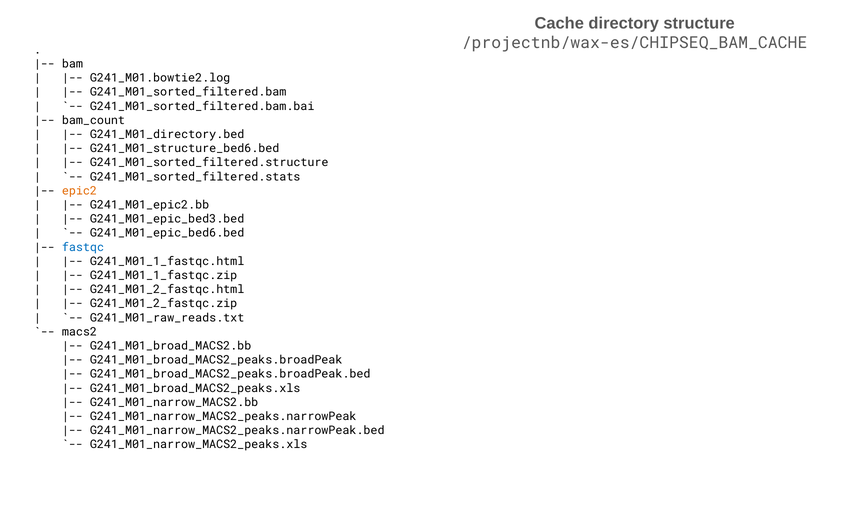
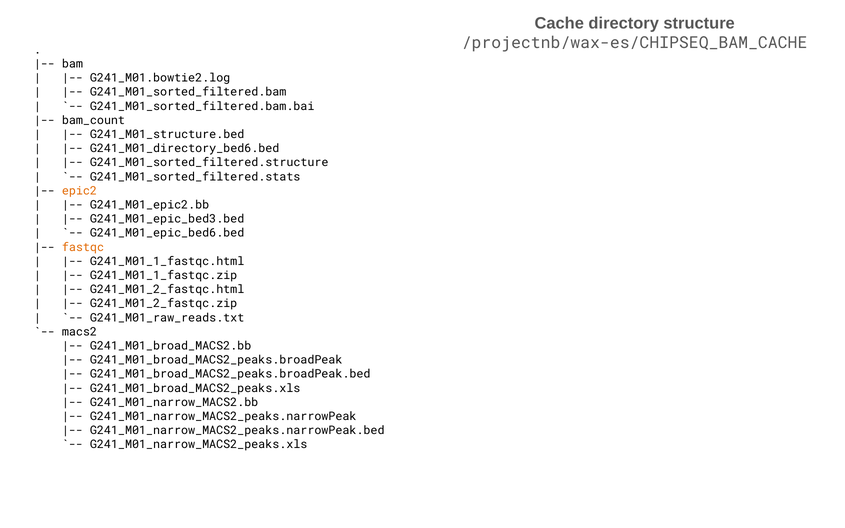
G241_M01_directory.bed: G241_M01_directory.bed -> G241_M01_structure.bed
G241_M01_structure_bed6.bed: G241_M01_structure_bed6.bed -> G241_M01_directory_bed6.bed
fastqc colour: blue -> orange
